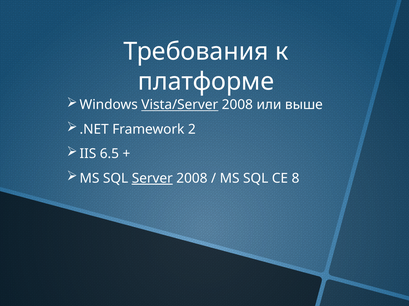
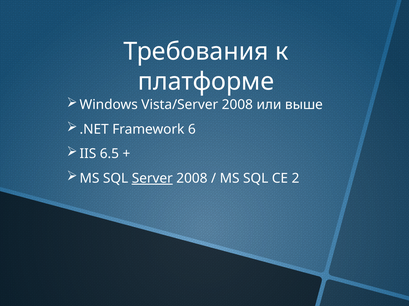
Vista/Server underline: present -> none
2: 2 -> 6
8: 8 -> 2
